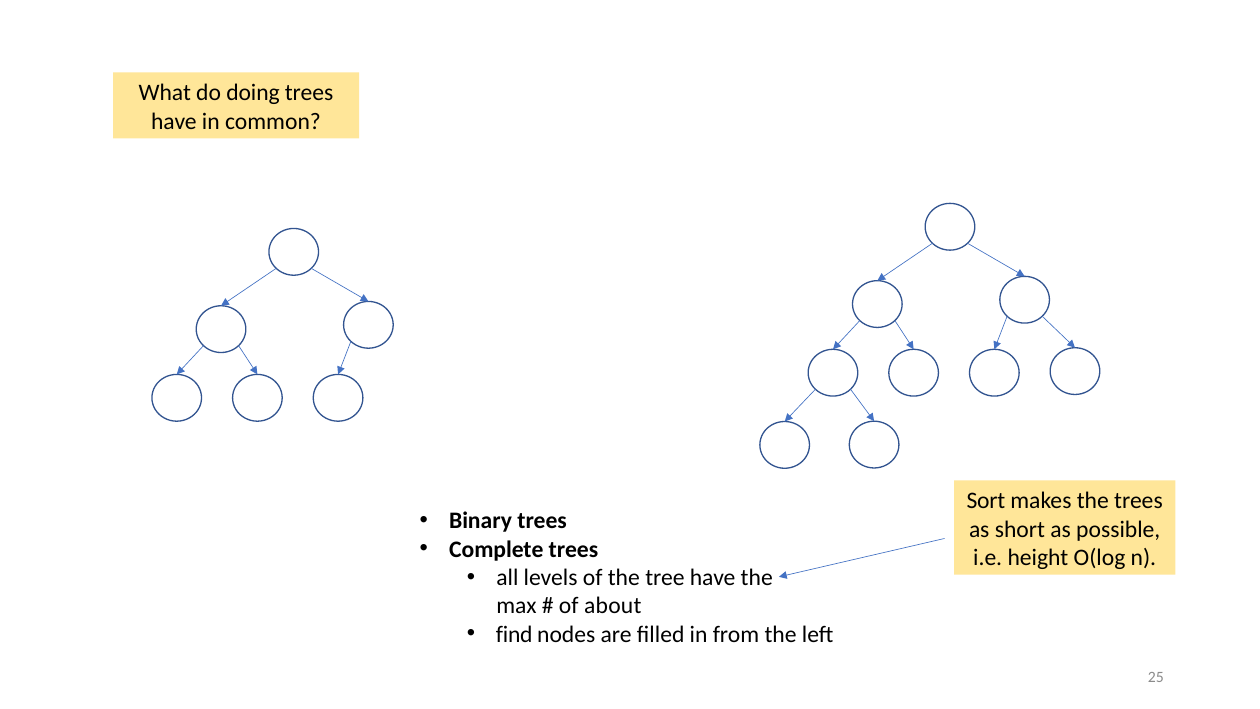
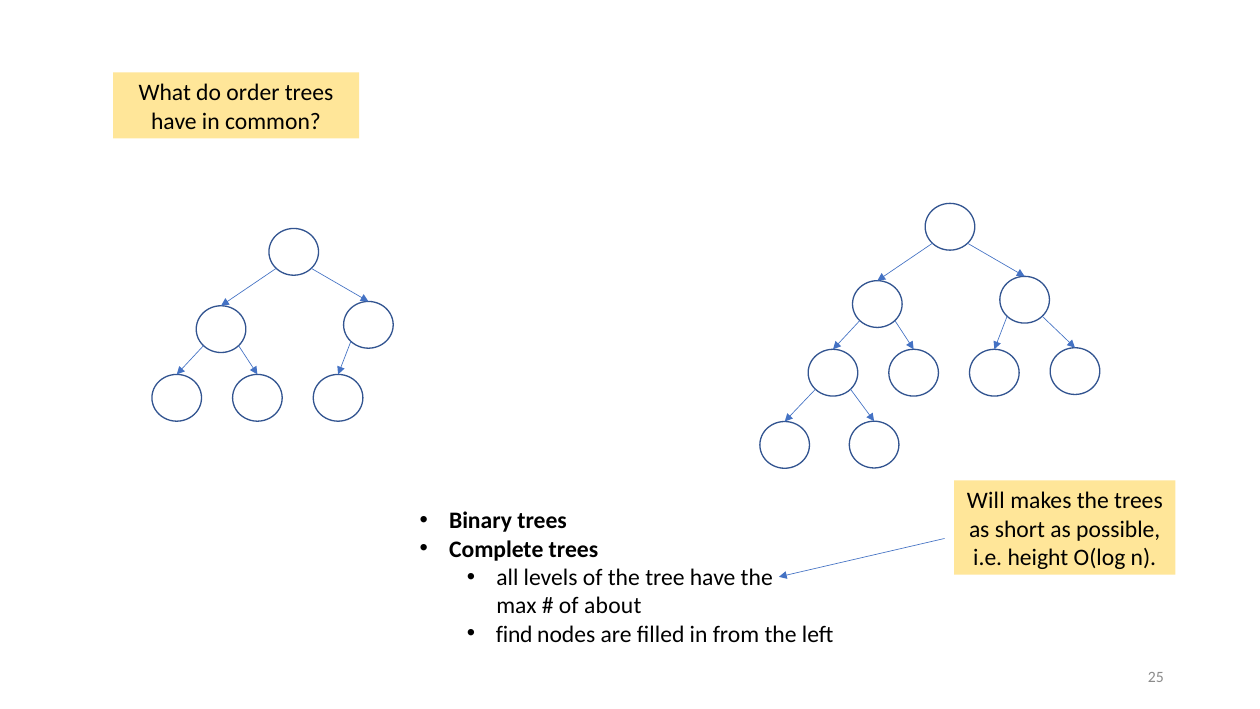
doing: doing -> order
Sort: Sort -> Will
